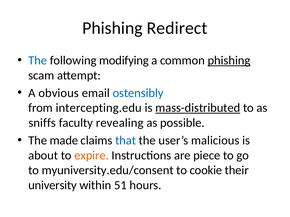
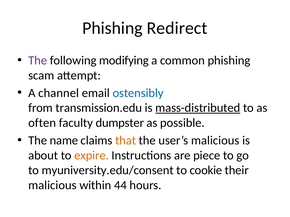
The at (38, 61) colour: blue -> purple
phishing at (229, 61) underline: present -> none
obvious: obvious -> channel
intercepting.edu: intercepting.edu -> transmission.edu
sniffs: sniffs -> often
revealing: revealing -> dumpster
made: made -> name
that colour: blue -> orange
university at (53, 186): university -> malicious
51: 51 -> 44
